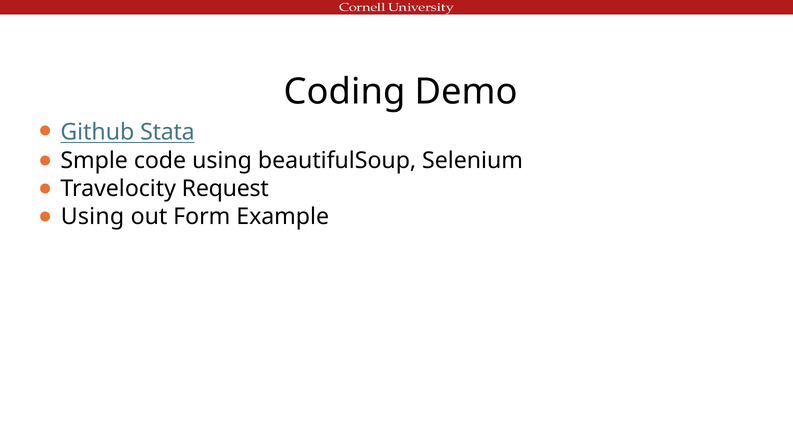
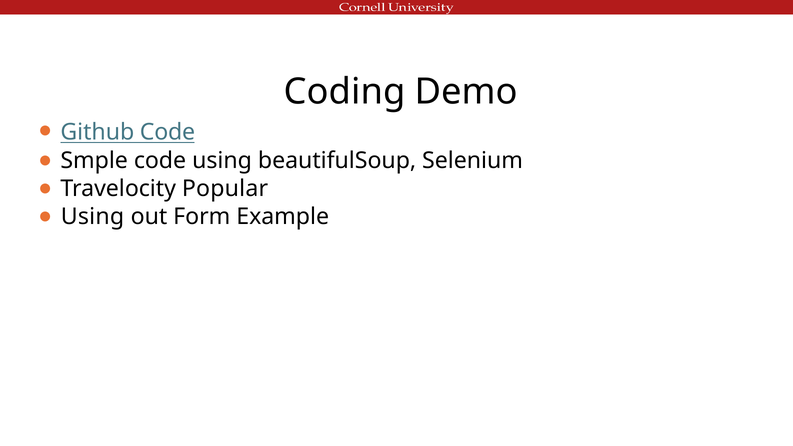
Github Stata: Stata -> Code
Request: Request -> Popular
